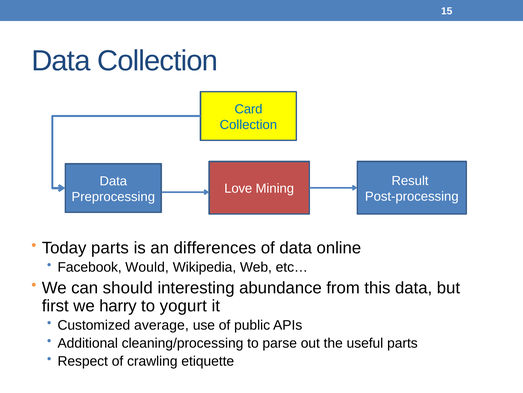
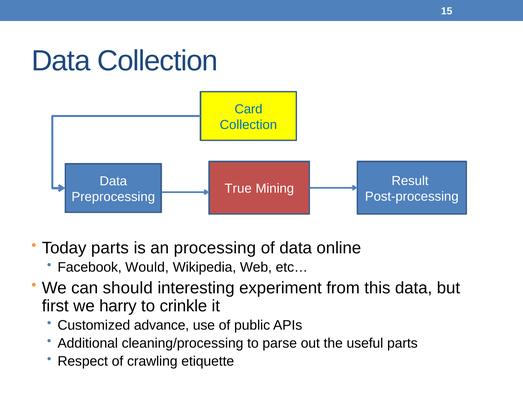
Love: Love -> True
differences: differences -> processing
abundance: abundance -> experiment
yogurt: yogurt -> crinkle
average: average -> advance
